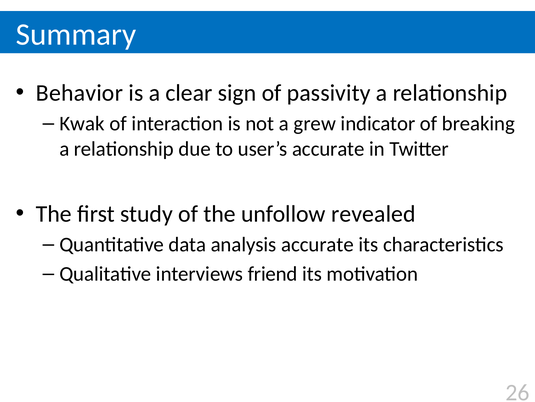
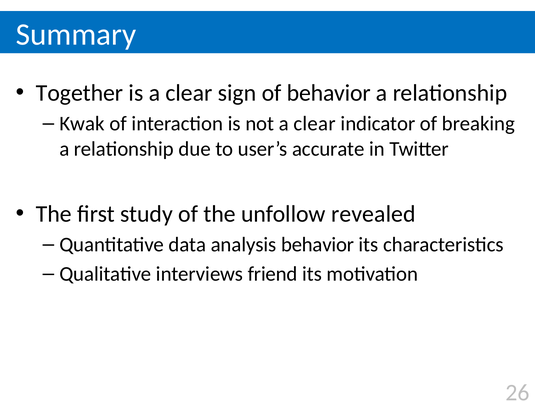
Behavior: Behavior -> Together
of passivity: passivity -> behavior
not a grew: grew -> clear
analysis accurate: accurate -> behavior
